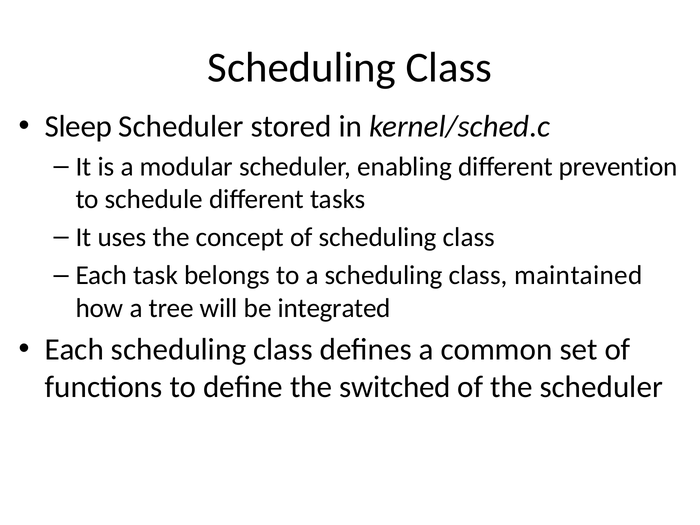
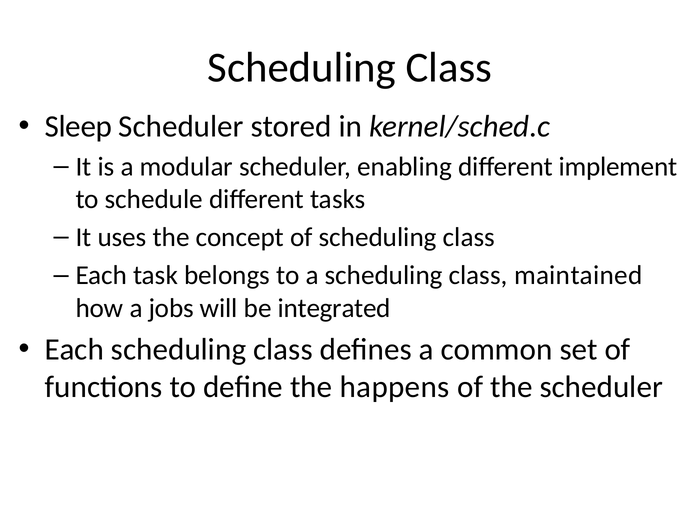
prevention: prevention -> implement
tree: tree -> jobs
switched: switched -> happens
